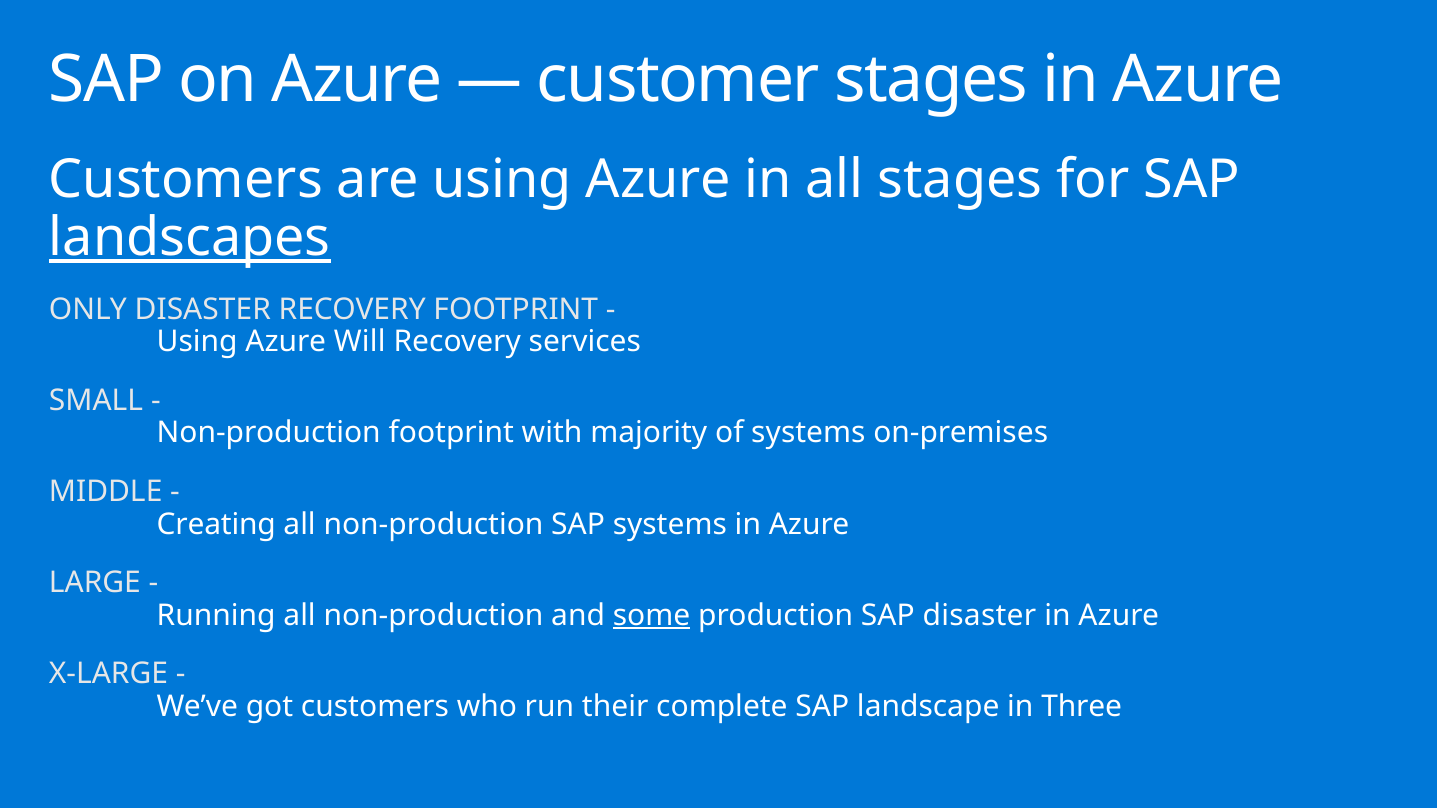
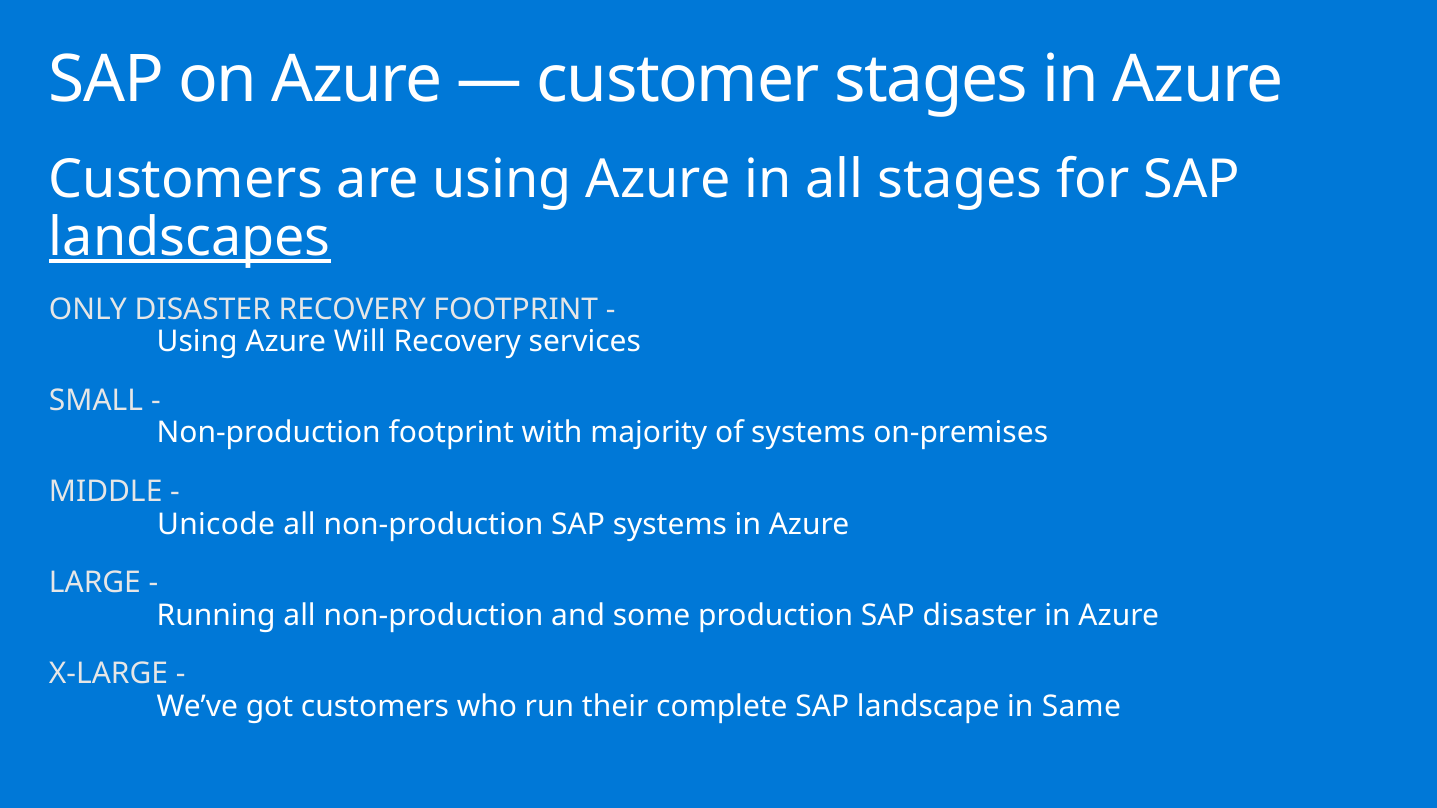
Creating: Creating -> Unicode
some underline: present -> none
Three: Three -> Same
